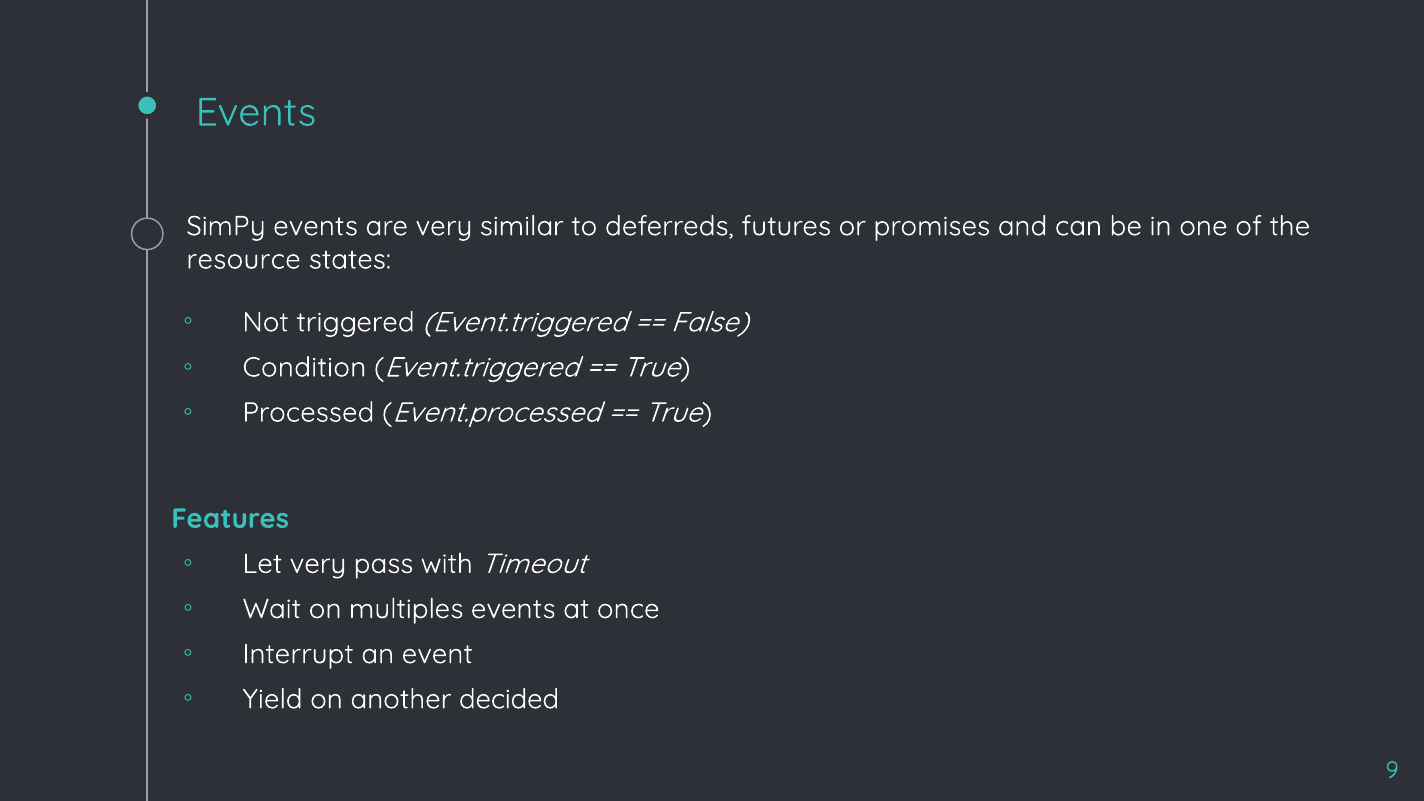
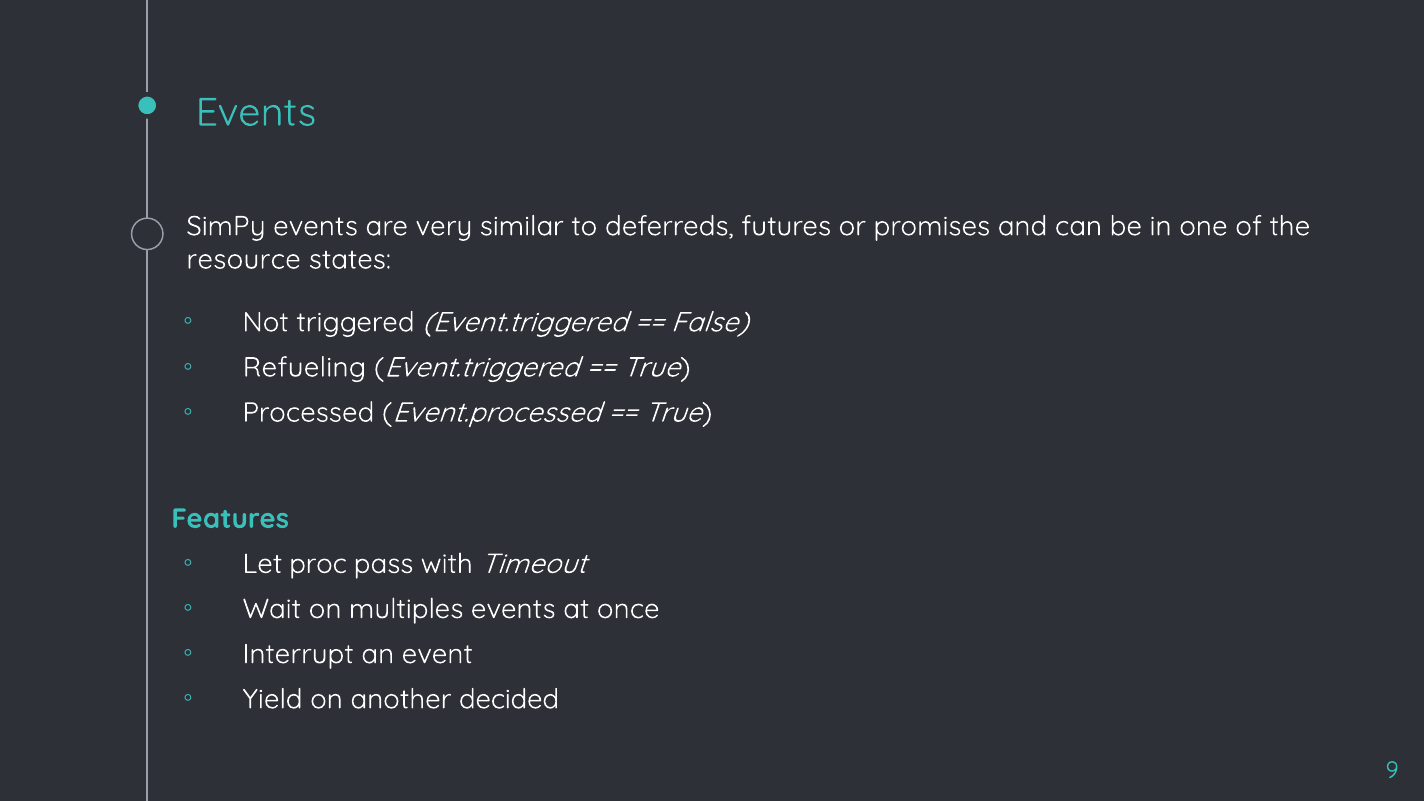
Condition: Condition -> Refueling
Let very: very -> proc
